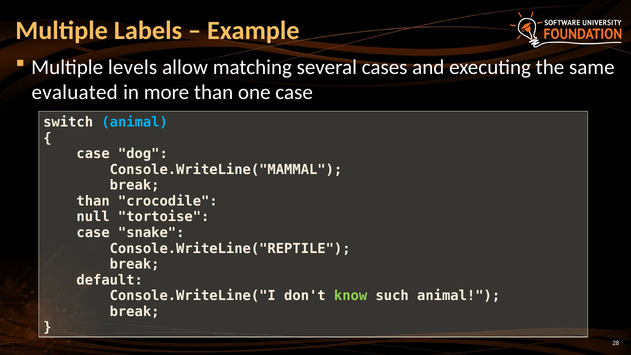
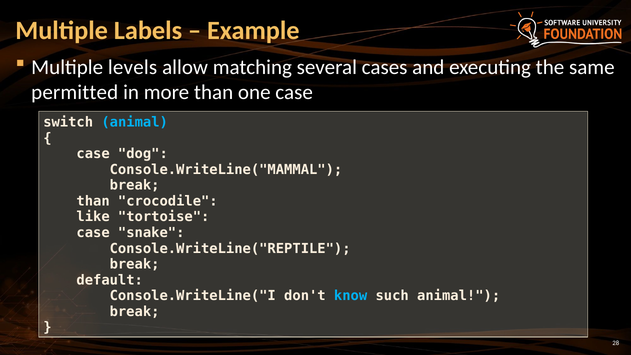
evaluated: evaluated -> permitted
null: null -> like
know colour: light green -> light blue
